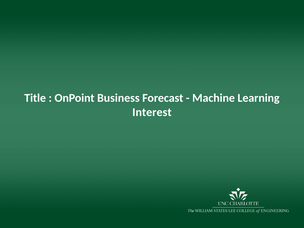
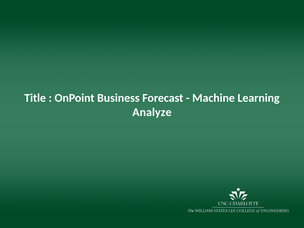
Interest: Interest -> Analyze
